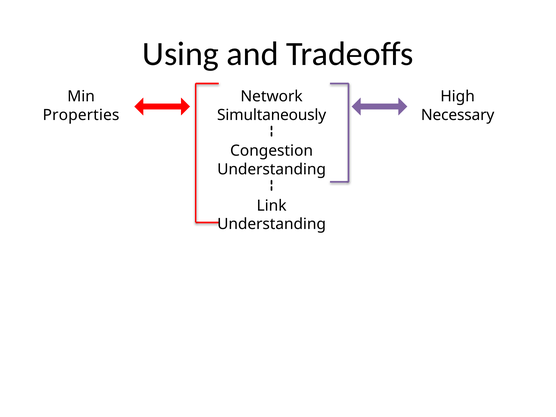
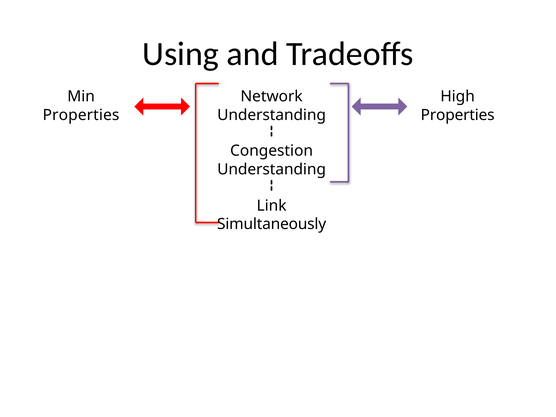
Necessary at (458, 115): Necessary -> Properties
Simultaneously at (272, 115): Simultaneously -> Understanding
Understanding at (272, 224): Understanding -> Simultaneously
